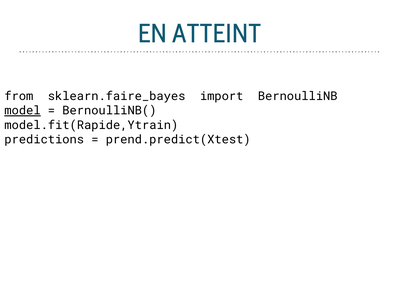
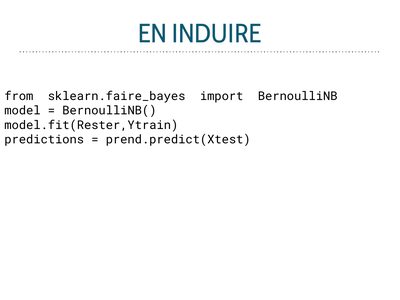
ATTEINT: ATTEINT -> INDUIRE
model underline: present -> none
model.fit(Rapide,Ytrain: model.fit(Rapide,Ytrain -> model.fit(Rester,Ytrain
